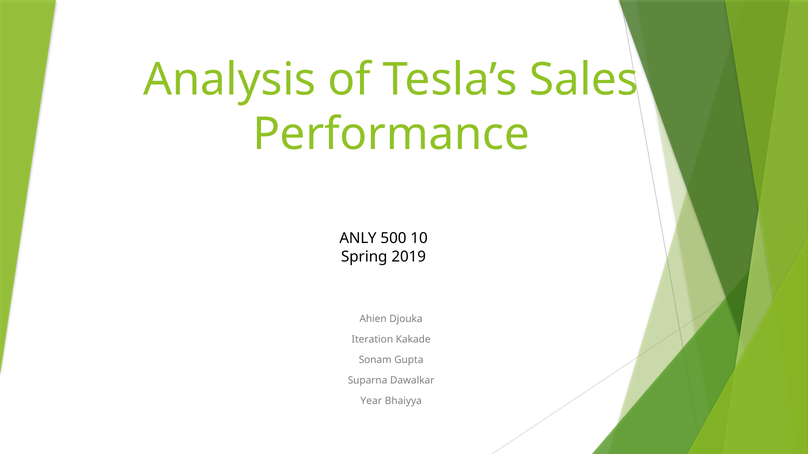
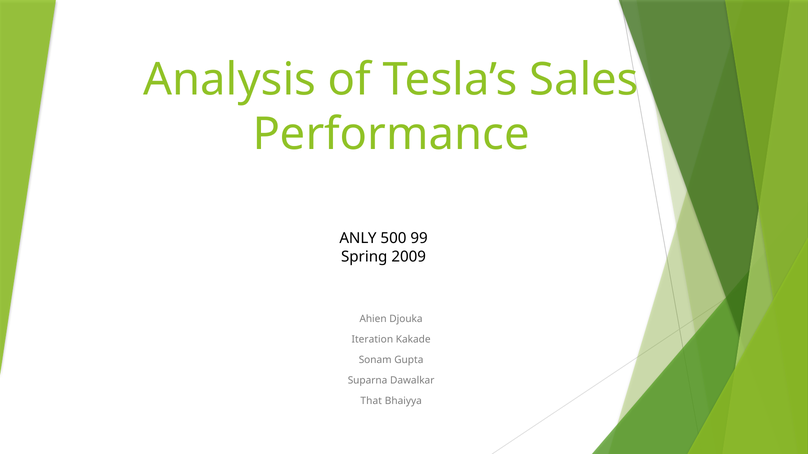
10: 10 -> 99
2019: 2019 -> 2009
Year: Year -> That
